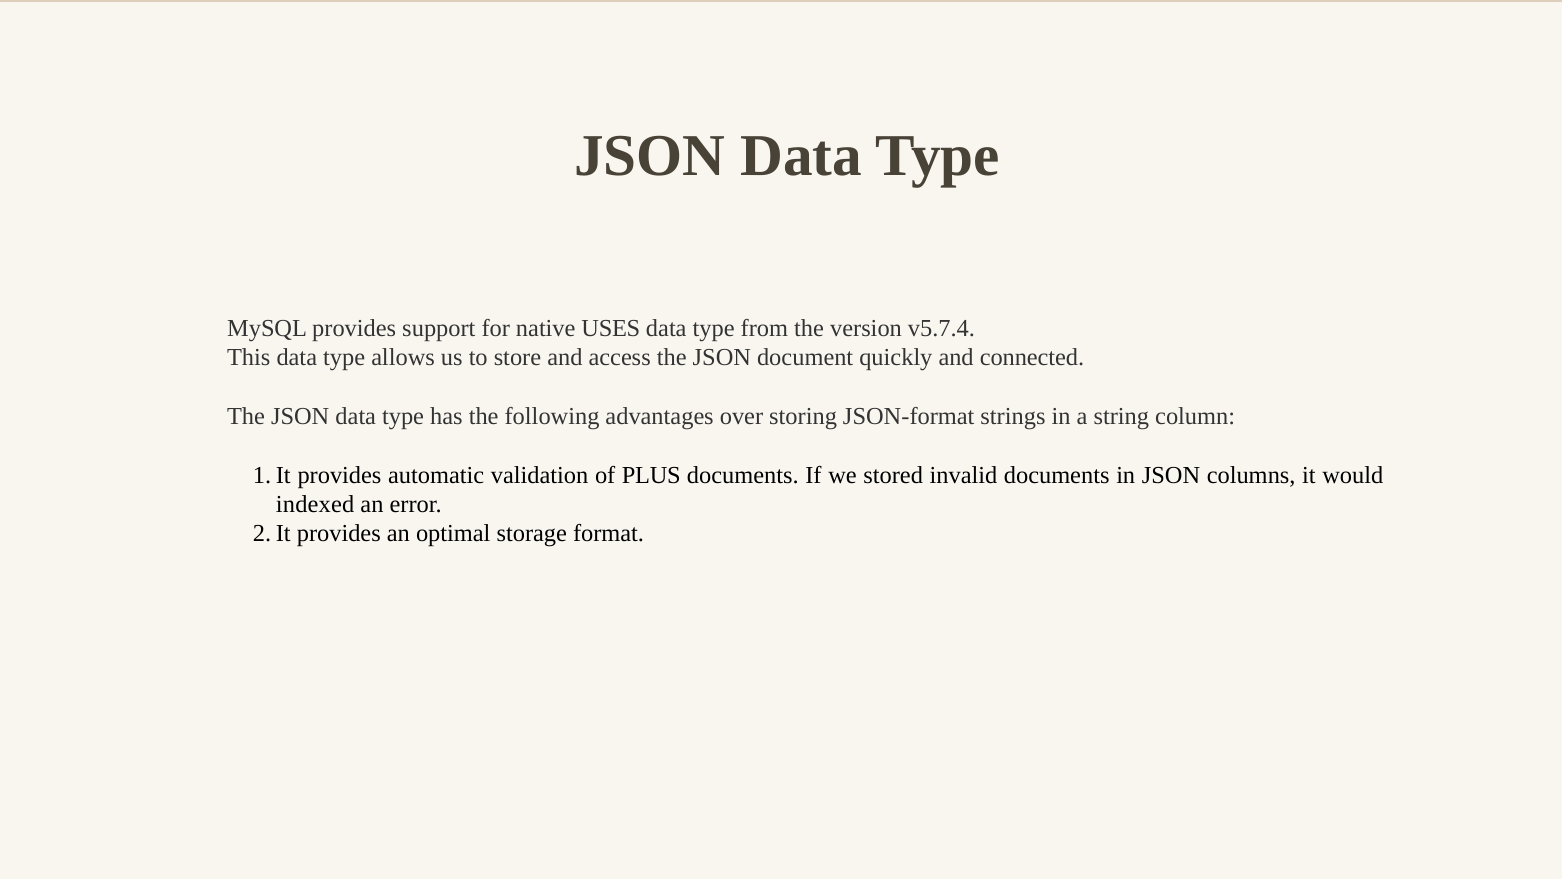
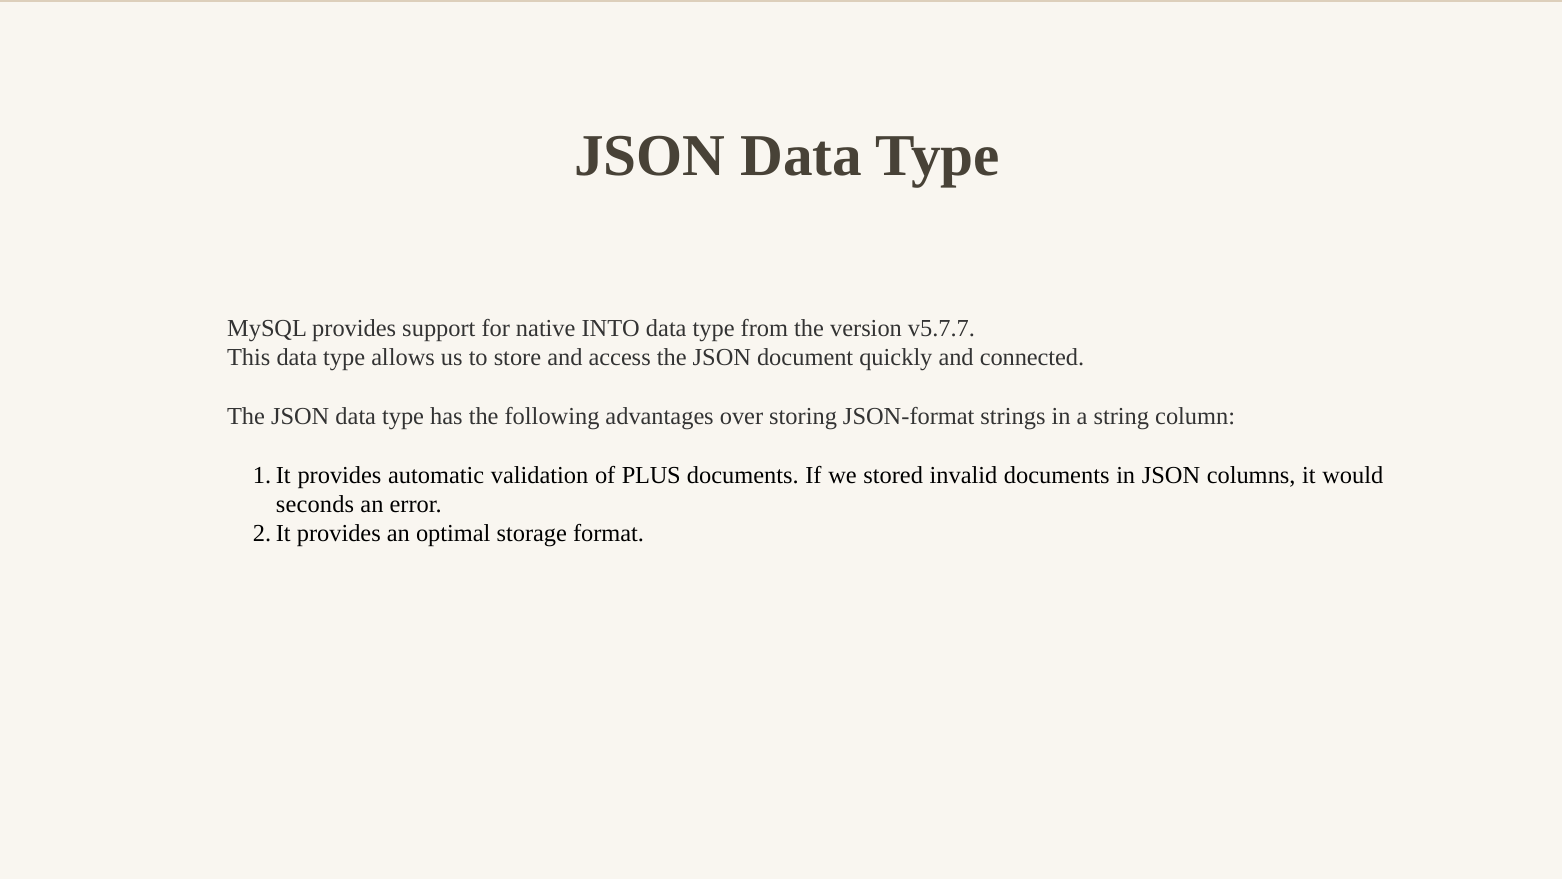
USES: USES -> INTO
v5.7.4: v5.7.4 -> v5.7.7
indexed: indexed -> seconds
